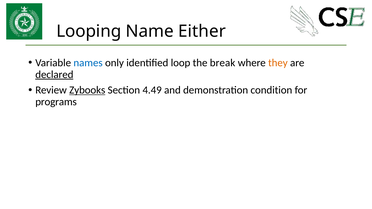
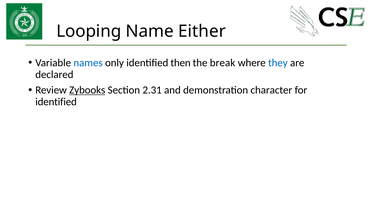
loop: loop -> then
they colour: orange -> blue
declared underline: present -> none
4.49: 4.49 -> 2.31
condition: condition -> character
programs at (56, 102): programs -> identified
